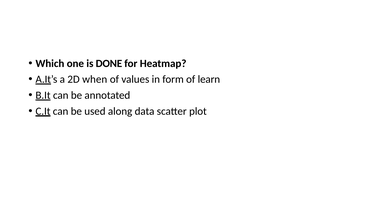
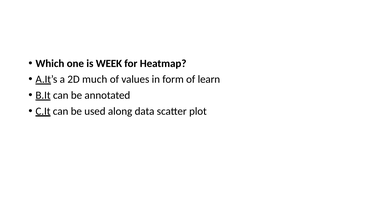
DONE: DONE -> WEEK
when: when -> much
